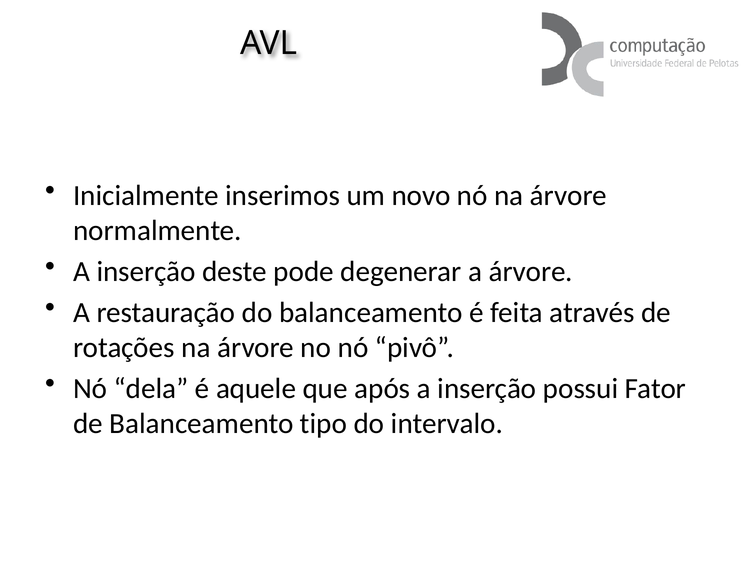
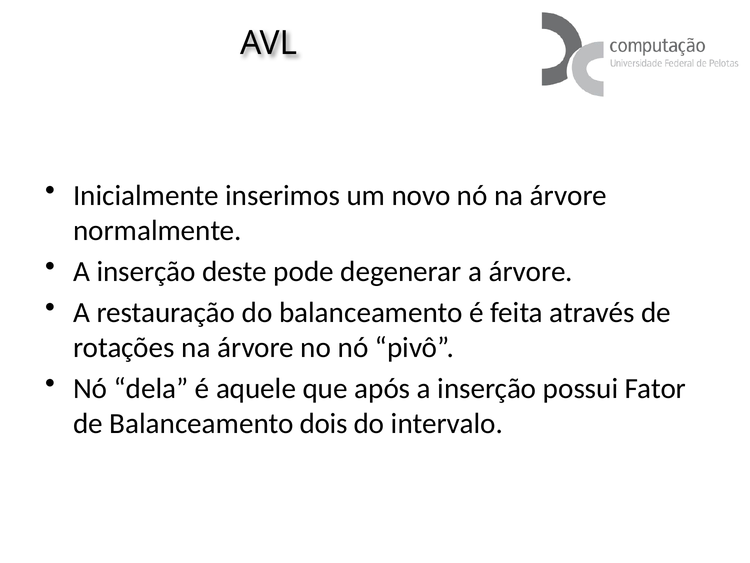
tipo: tipo -> dois
